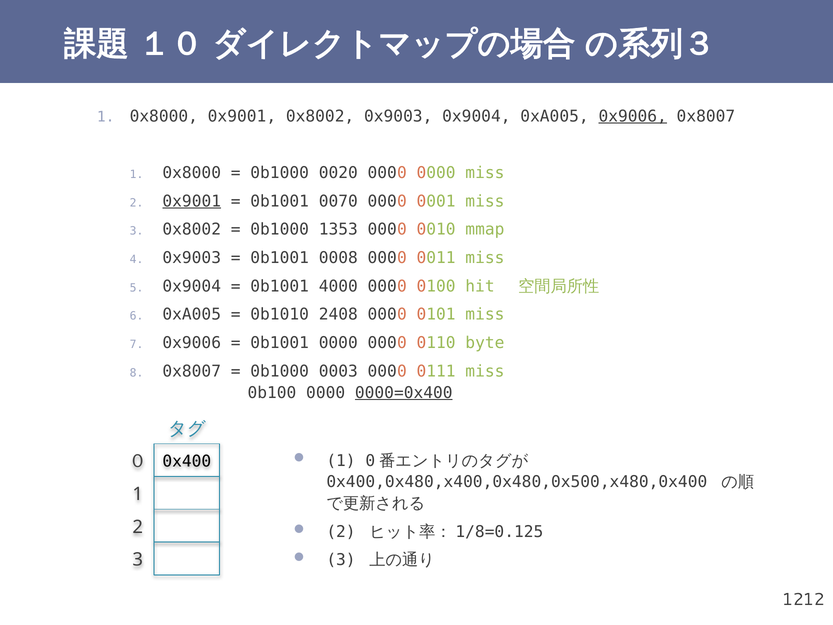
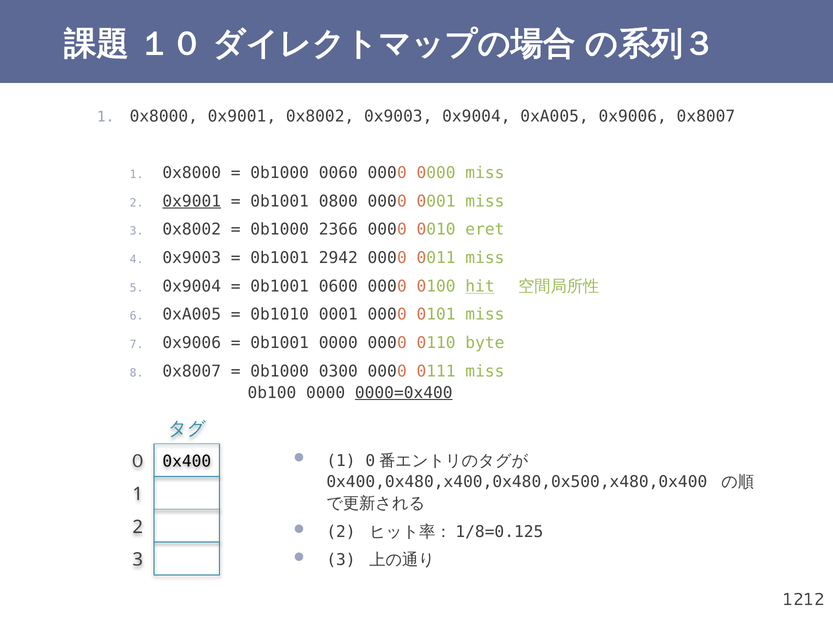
0x9006 at (633, 116) underline: present -> none
0020: 0020 -> 0060
0070: 0070 -> 0800
1353: 1353 -> 2366
mmap: mmap -> eret
0008: 0008 -> 2942
4000: 4000 -> 0600
hit underline: none -> present
0b1010 2408: 2408 -> 0001
0003: 0003 -> 0300
